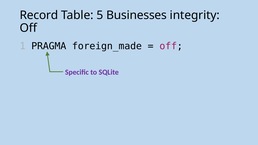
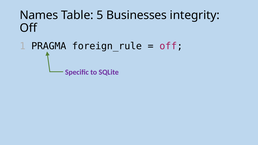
Record: Record -> Names
foreign_made: foreign_made -> foreign_rule
